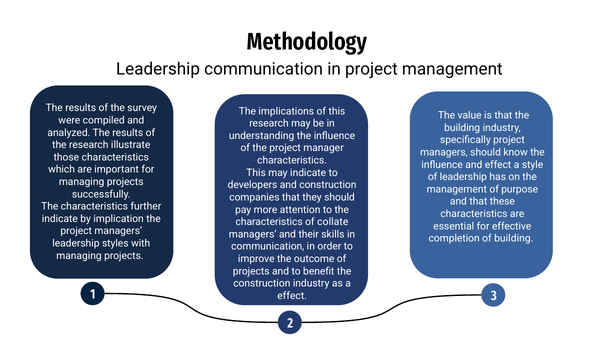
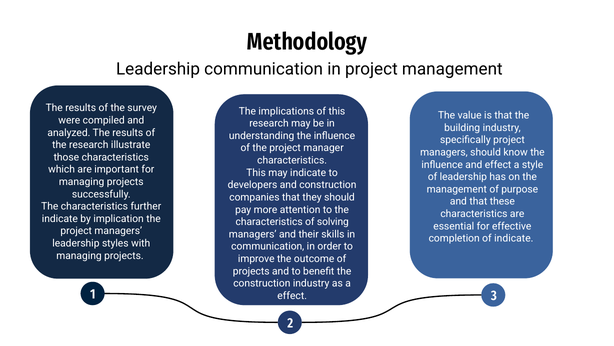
collate: collate -> solving
of building: building -> indicate
